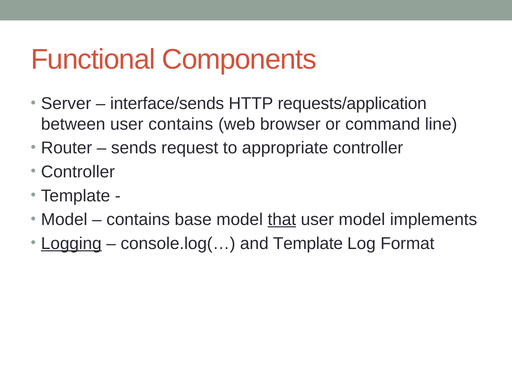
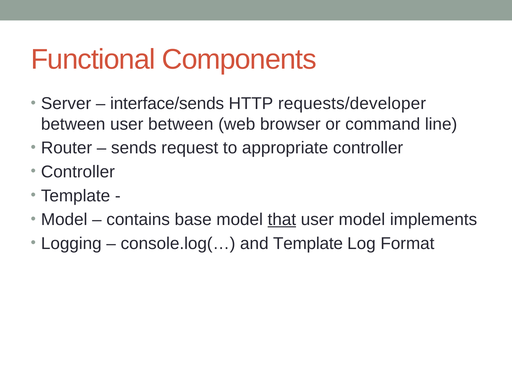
requests/application: requests/application -> requests/developer
user contains: contains -> between
Logging underline: present -> none
